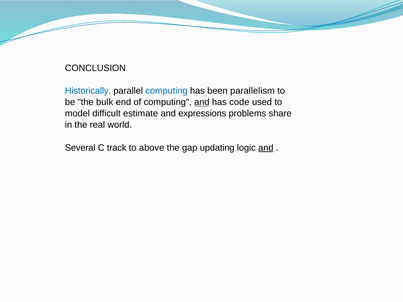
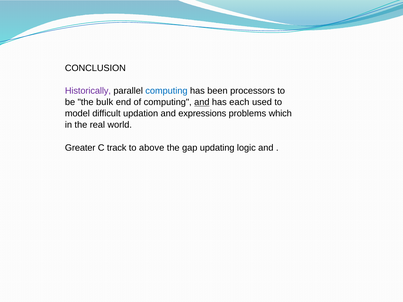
Historically colour: blue -> purple
parallelism: parallelism -> processors
code: code -> each
estimate: estimate -> updation
share: share -> which
Several: Several -> Greater
and at (266, 148) underline: present -> none
